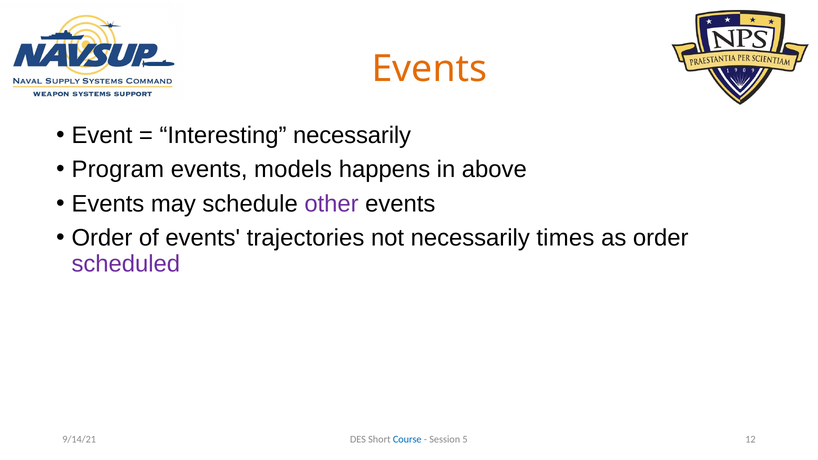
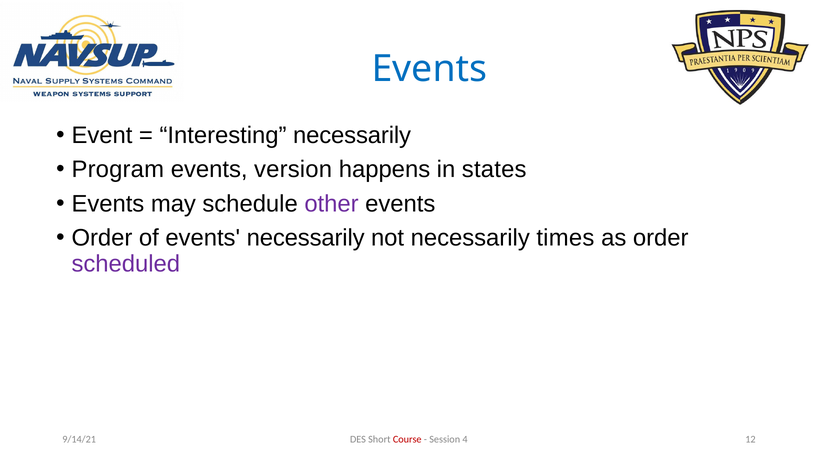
Events at (429, 69) colour: orange -> blue
models: models -> version
above: above -> states
events trajectories: trajectories -> necessarily
Course colour: blue -> red
5: 5 -> 4
